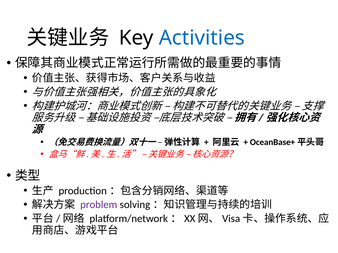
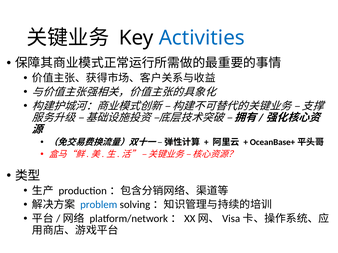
problem colour: purple -> blue
